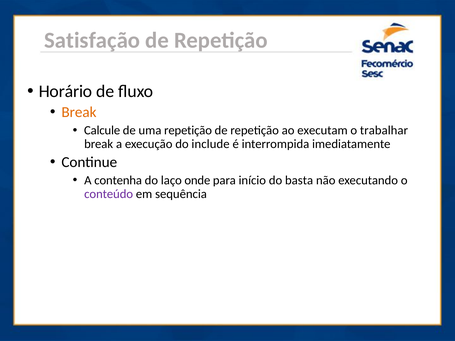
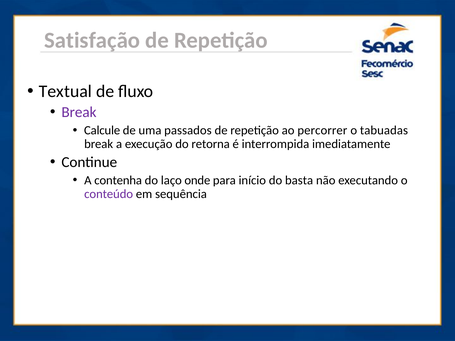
Horário: Horário -> Textual
Break at (79, 112) colour: orange -> purple
uma repetição: repetição -> passados
executam: executam -> percorrer
trabalhar: trabalhar -> tabuadas
include: include -> retorna
